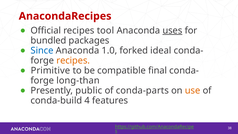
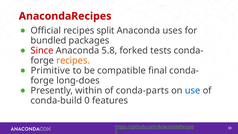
tool: tool -> split
uses underline: present -> none
Since colour: blue -> red
1.0: 1.0 -> 5.8
ideal: ideal -> tests
long-than: long-than -> long-does
public: public -> within
use colour: orange -> blue
4: 4 -> 0
